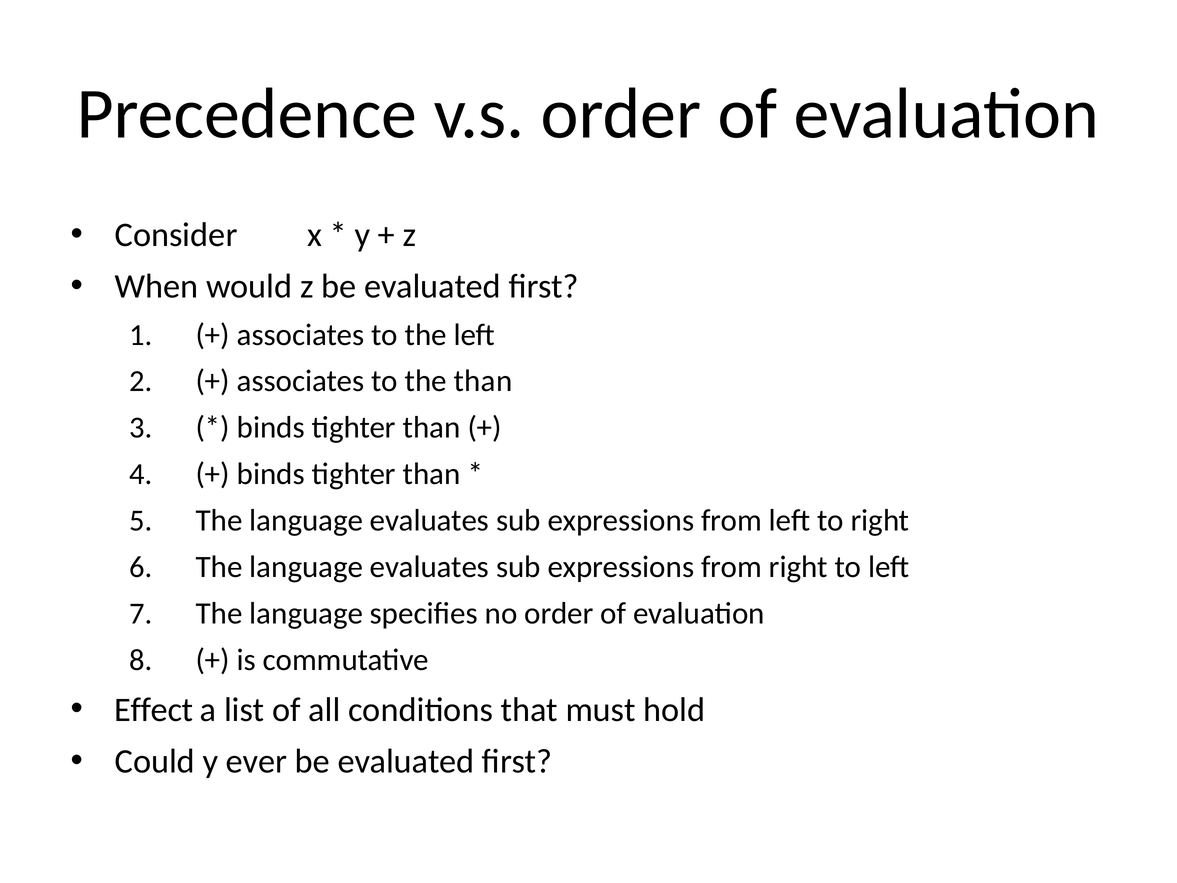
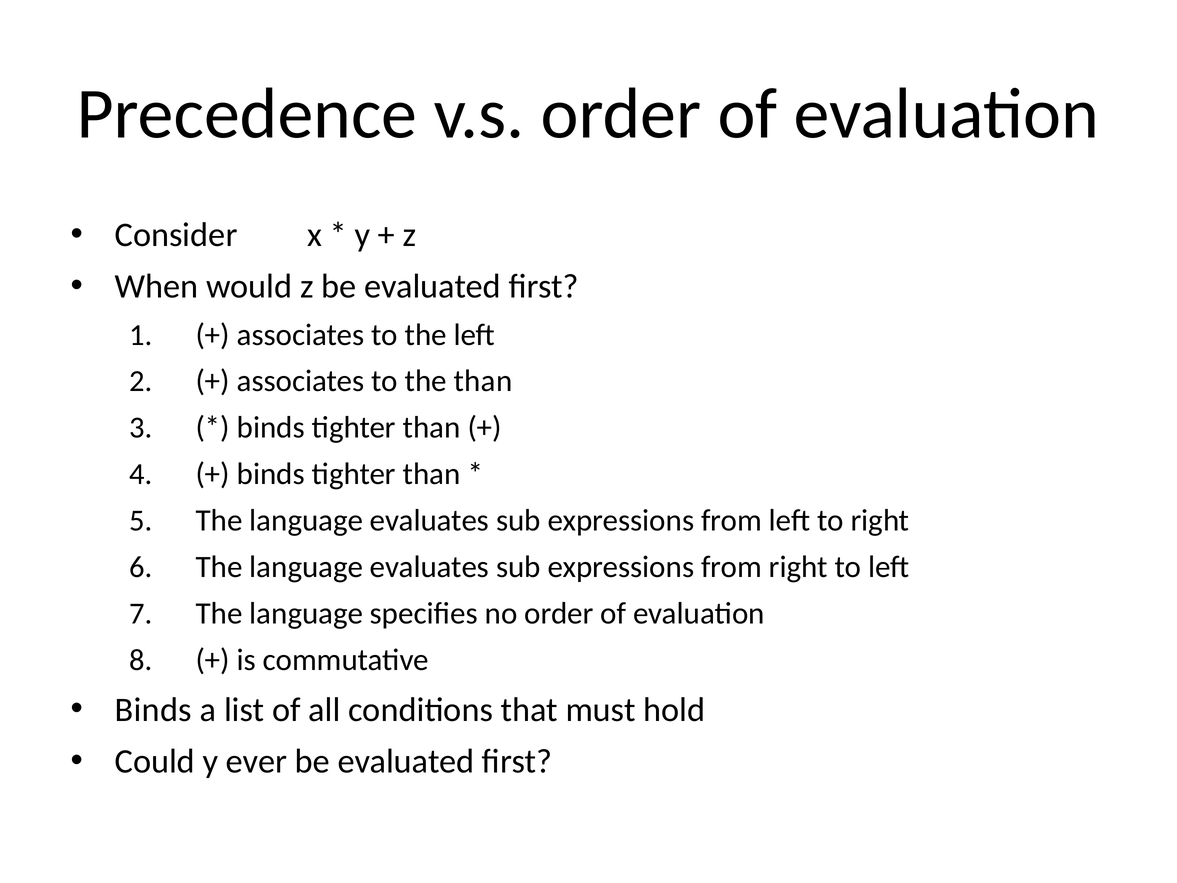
Effect at (154, 710): Effect -> Binds
